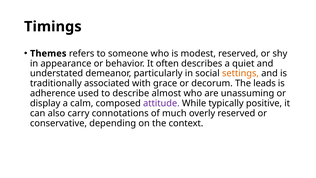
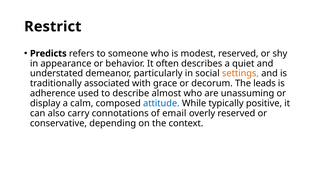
Timings: Timings -> Restrict
Themes: Themes -> Predicts
attitude colour: purple -> blue
much: much -> email
